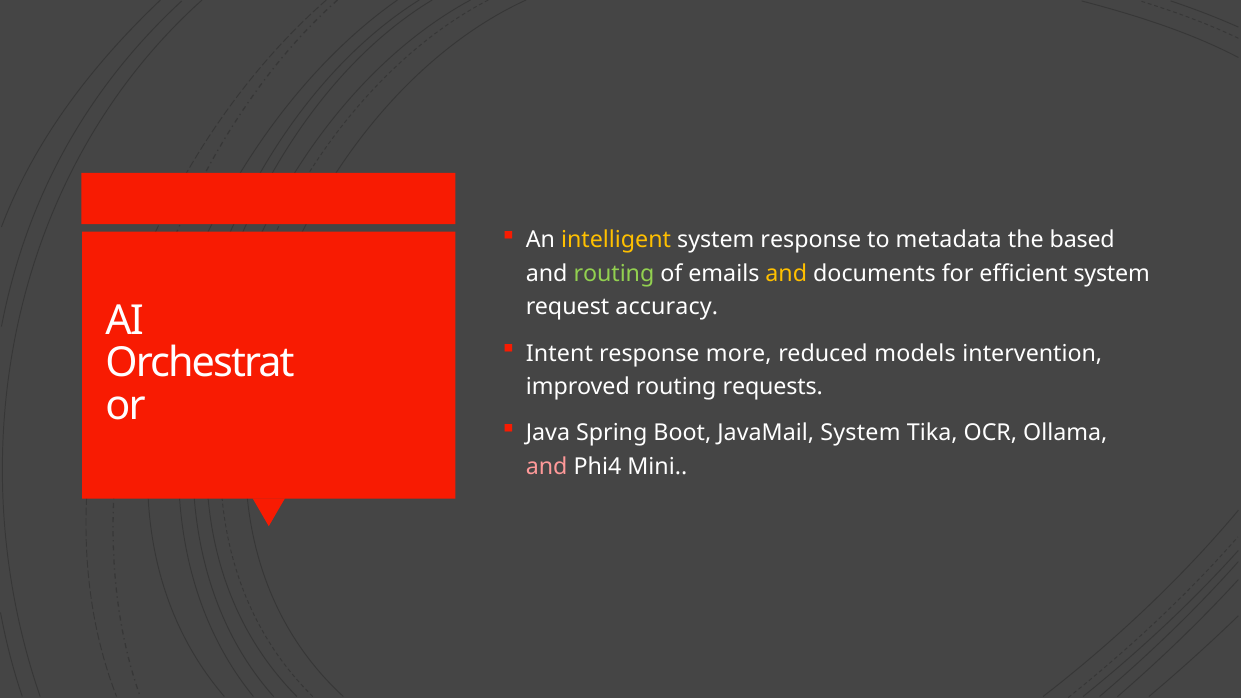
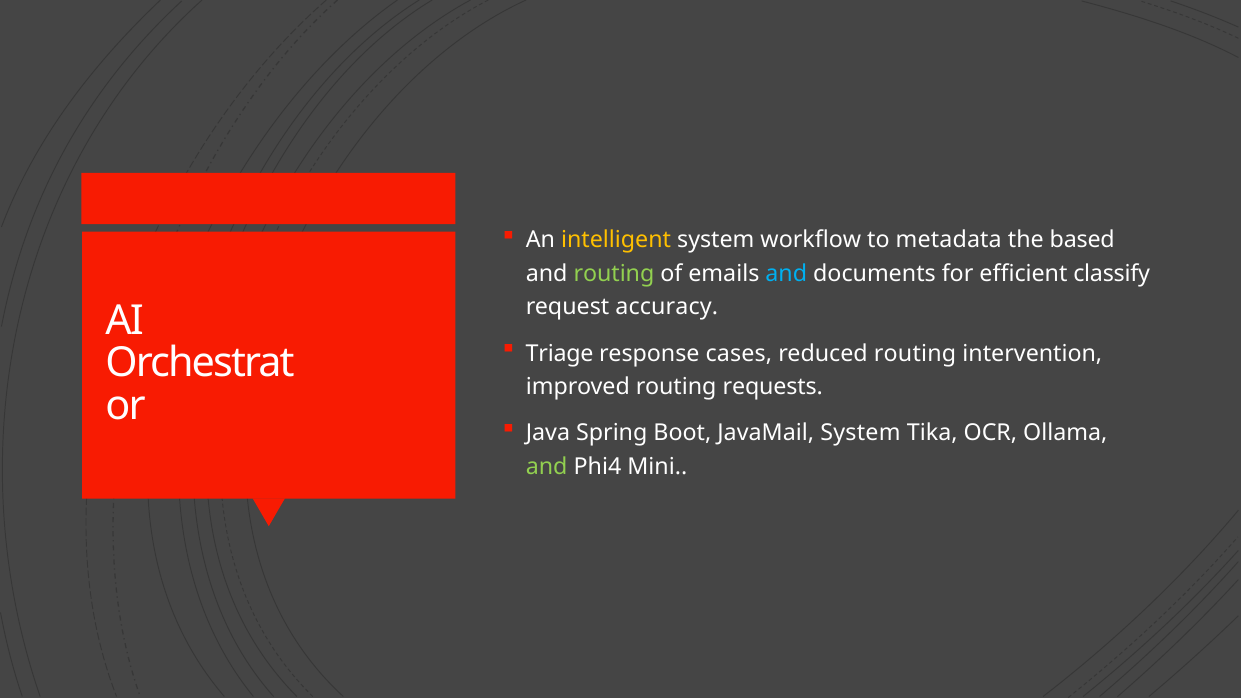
system response: response -> workflow
and at (786, 273) colour: yellow -> light blue
efficient system: system -> classify
Intent: Intent -> Triage
more: more -> cases
reduced models: models -> routing
and at (547, 467) colour: pink -> light green
